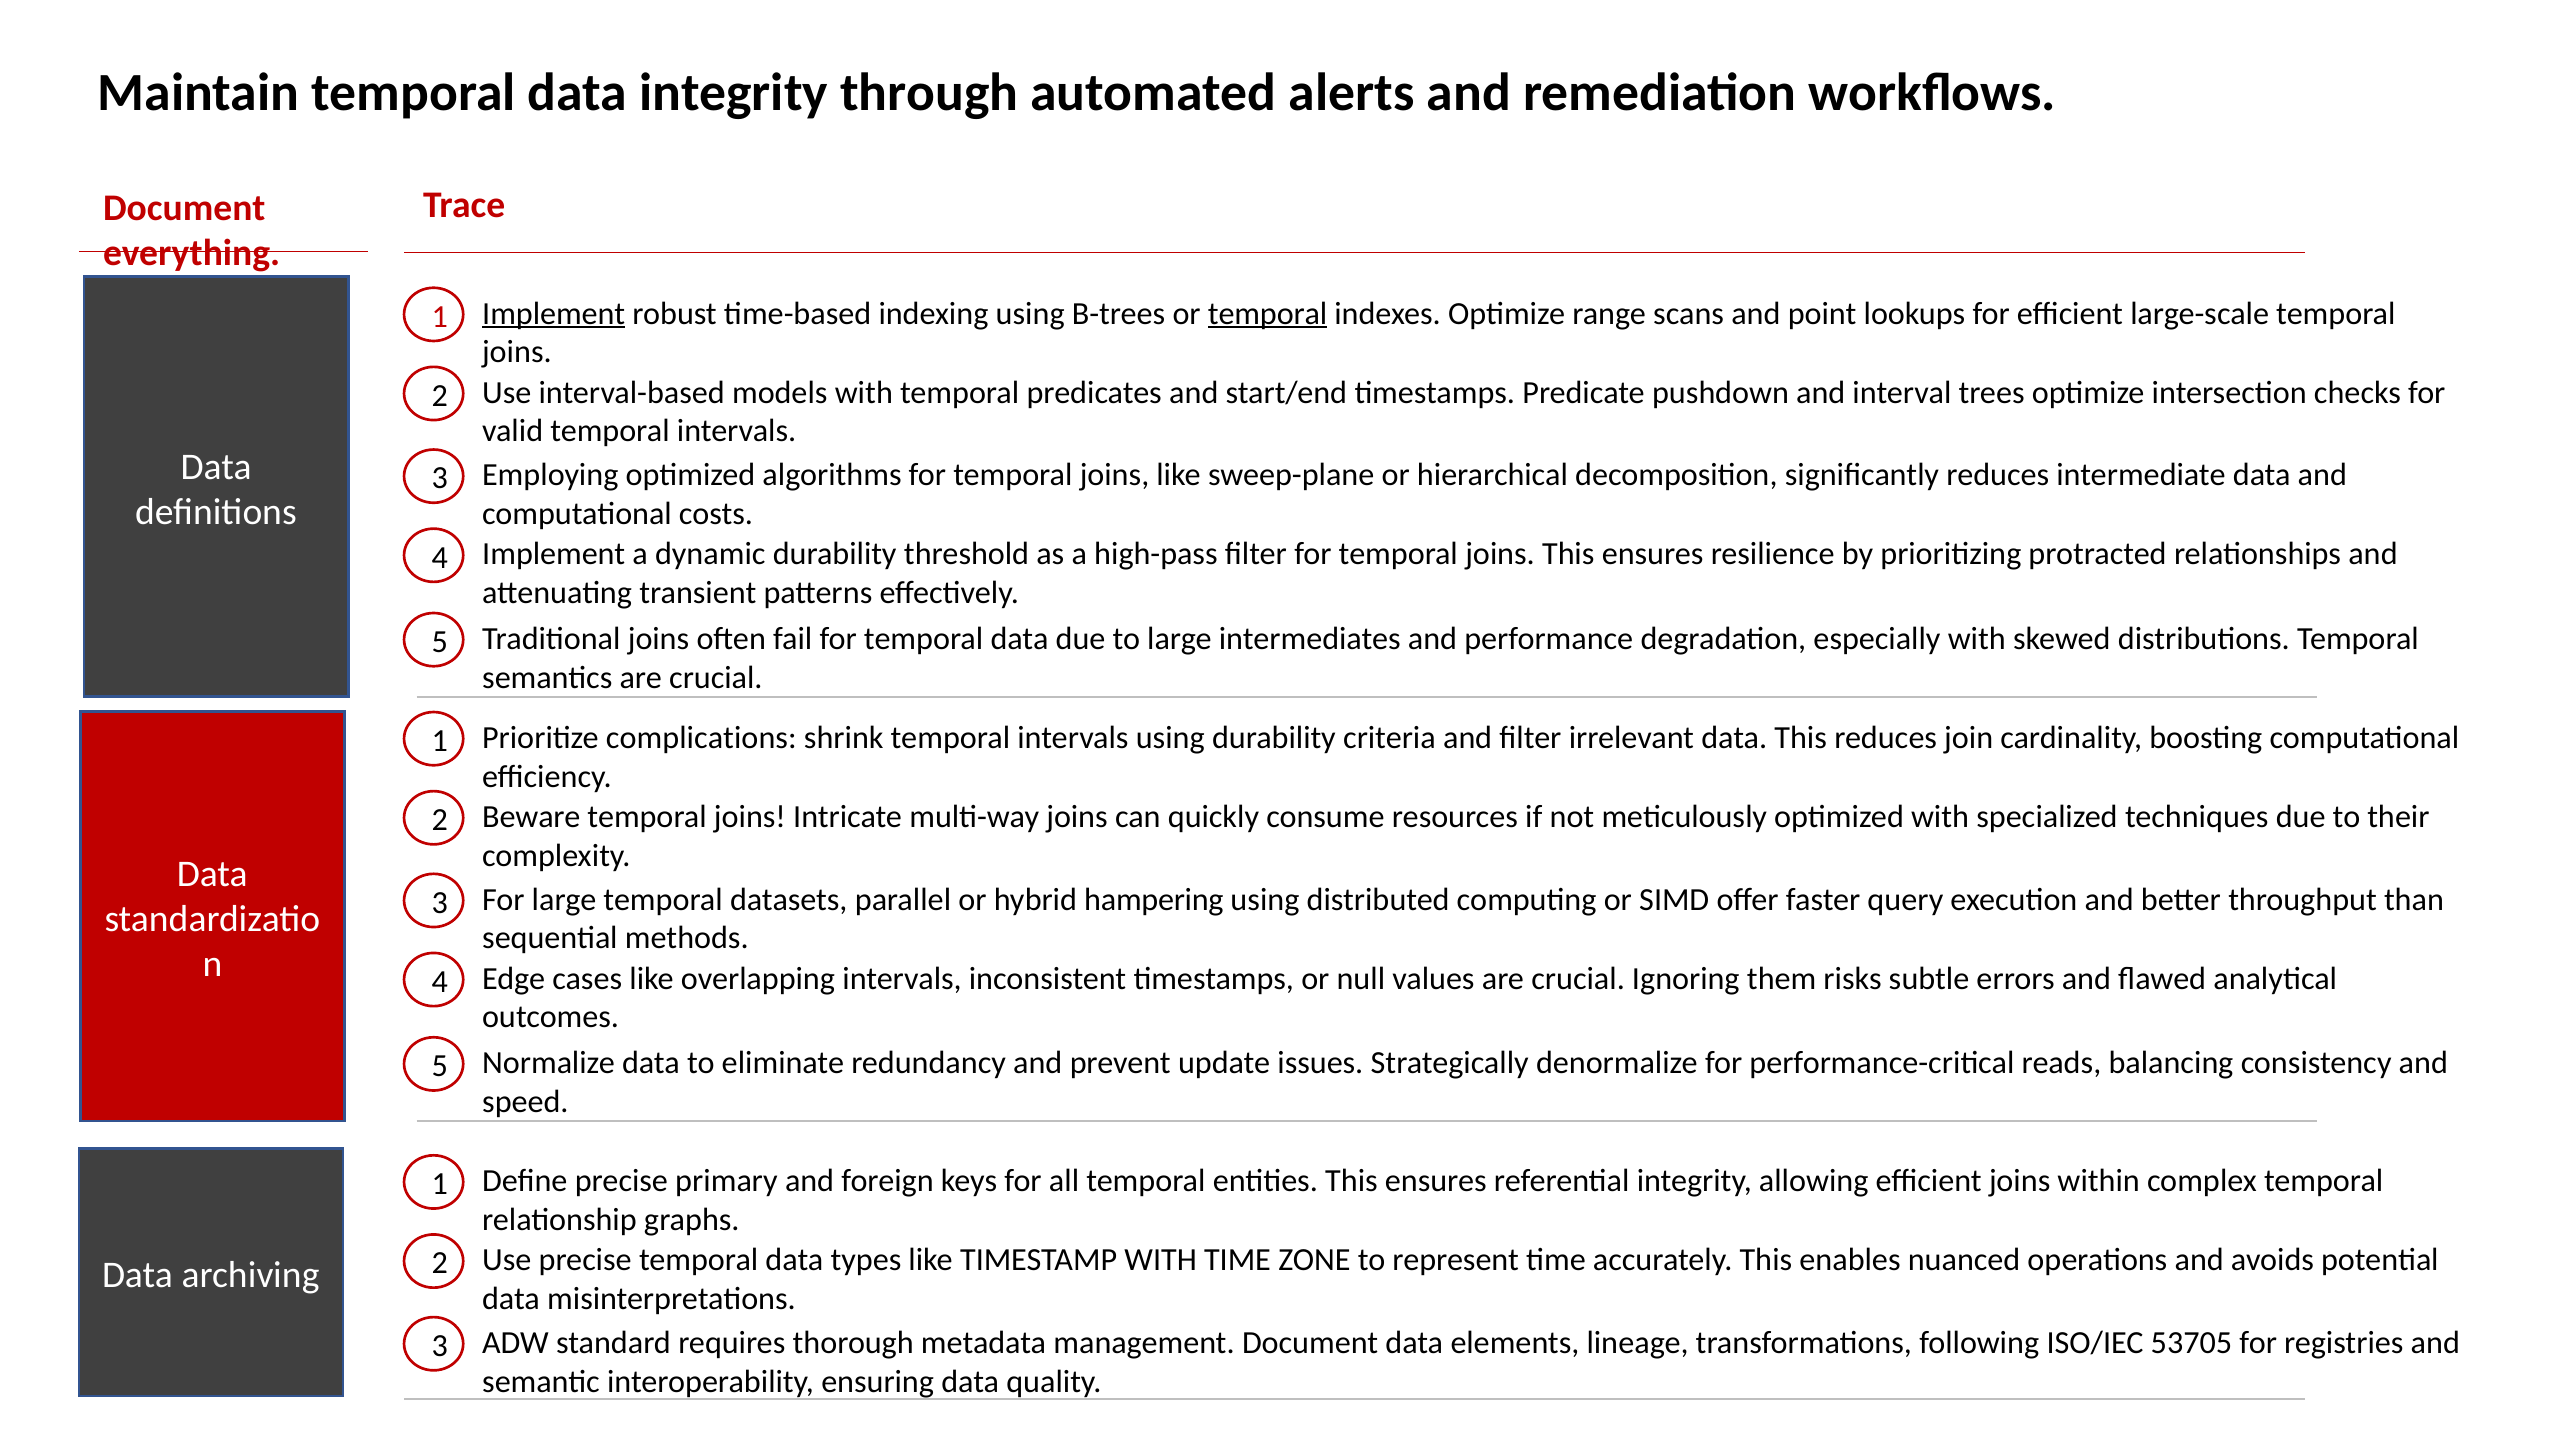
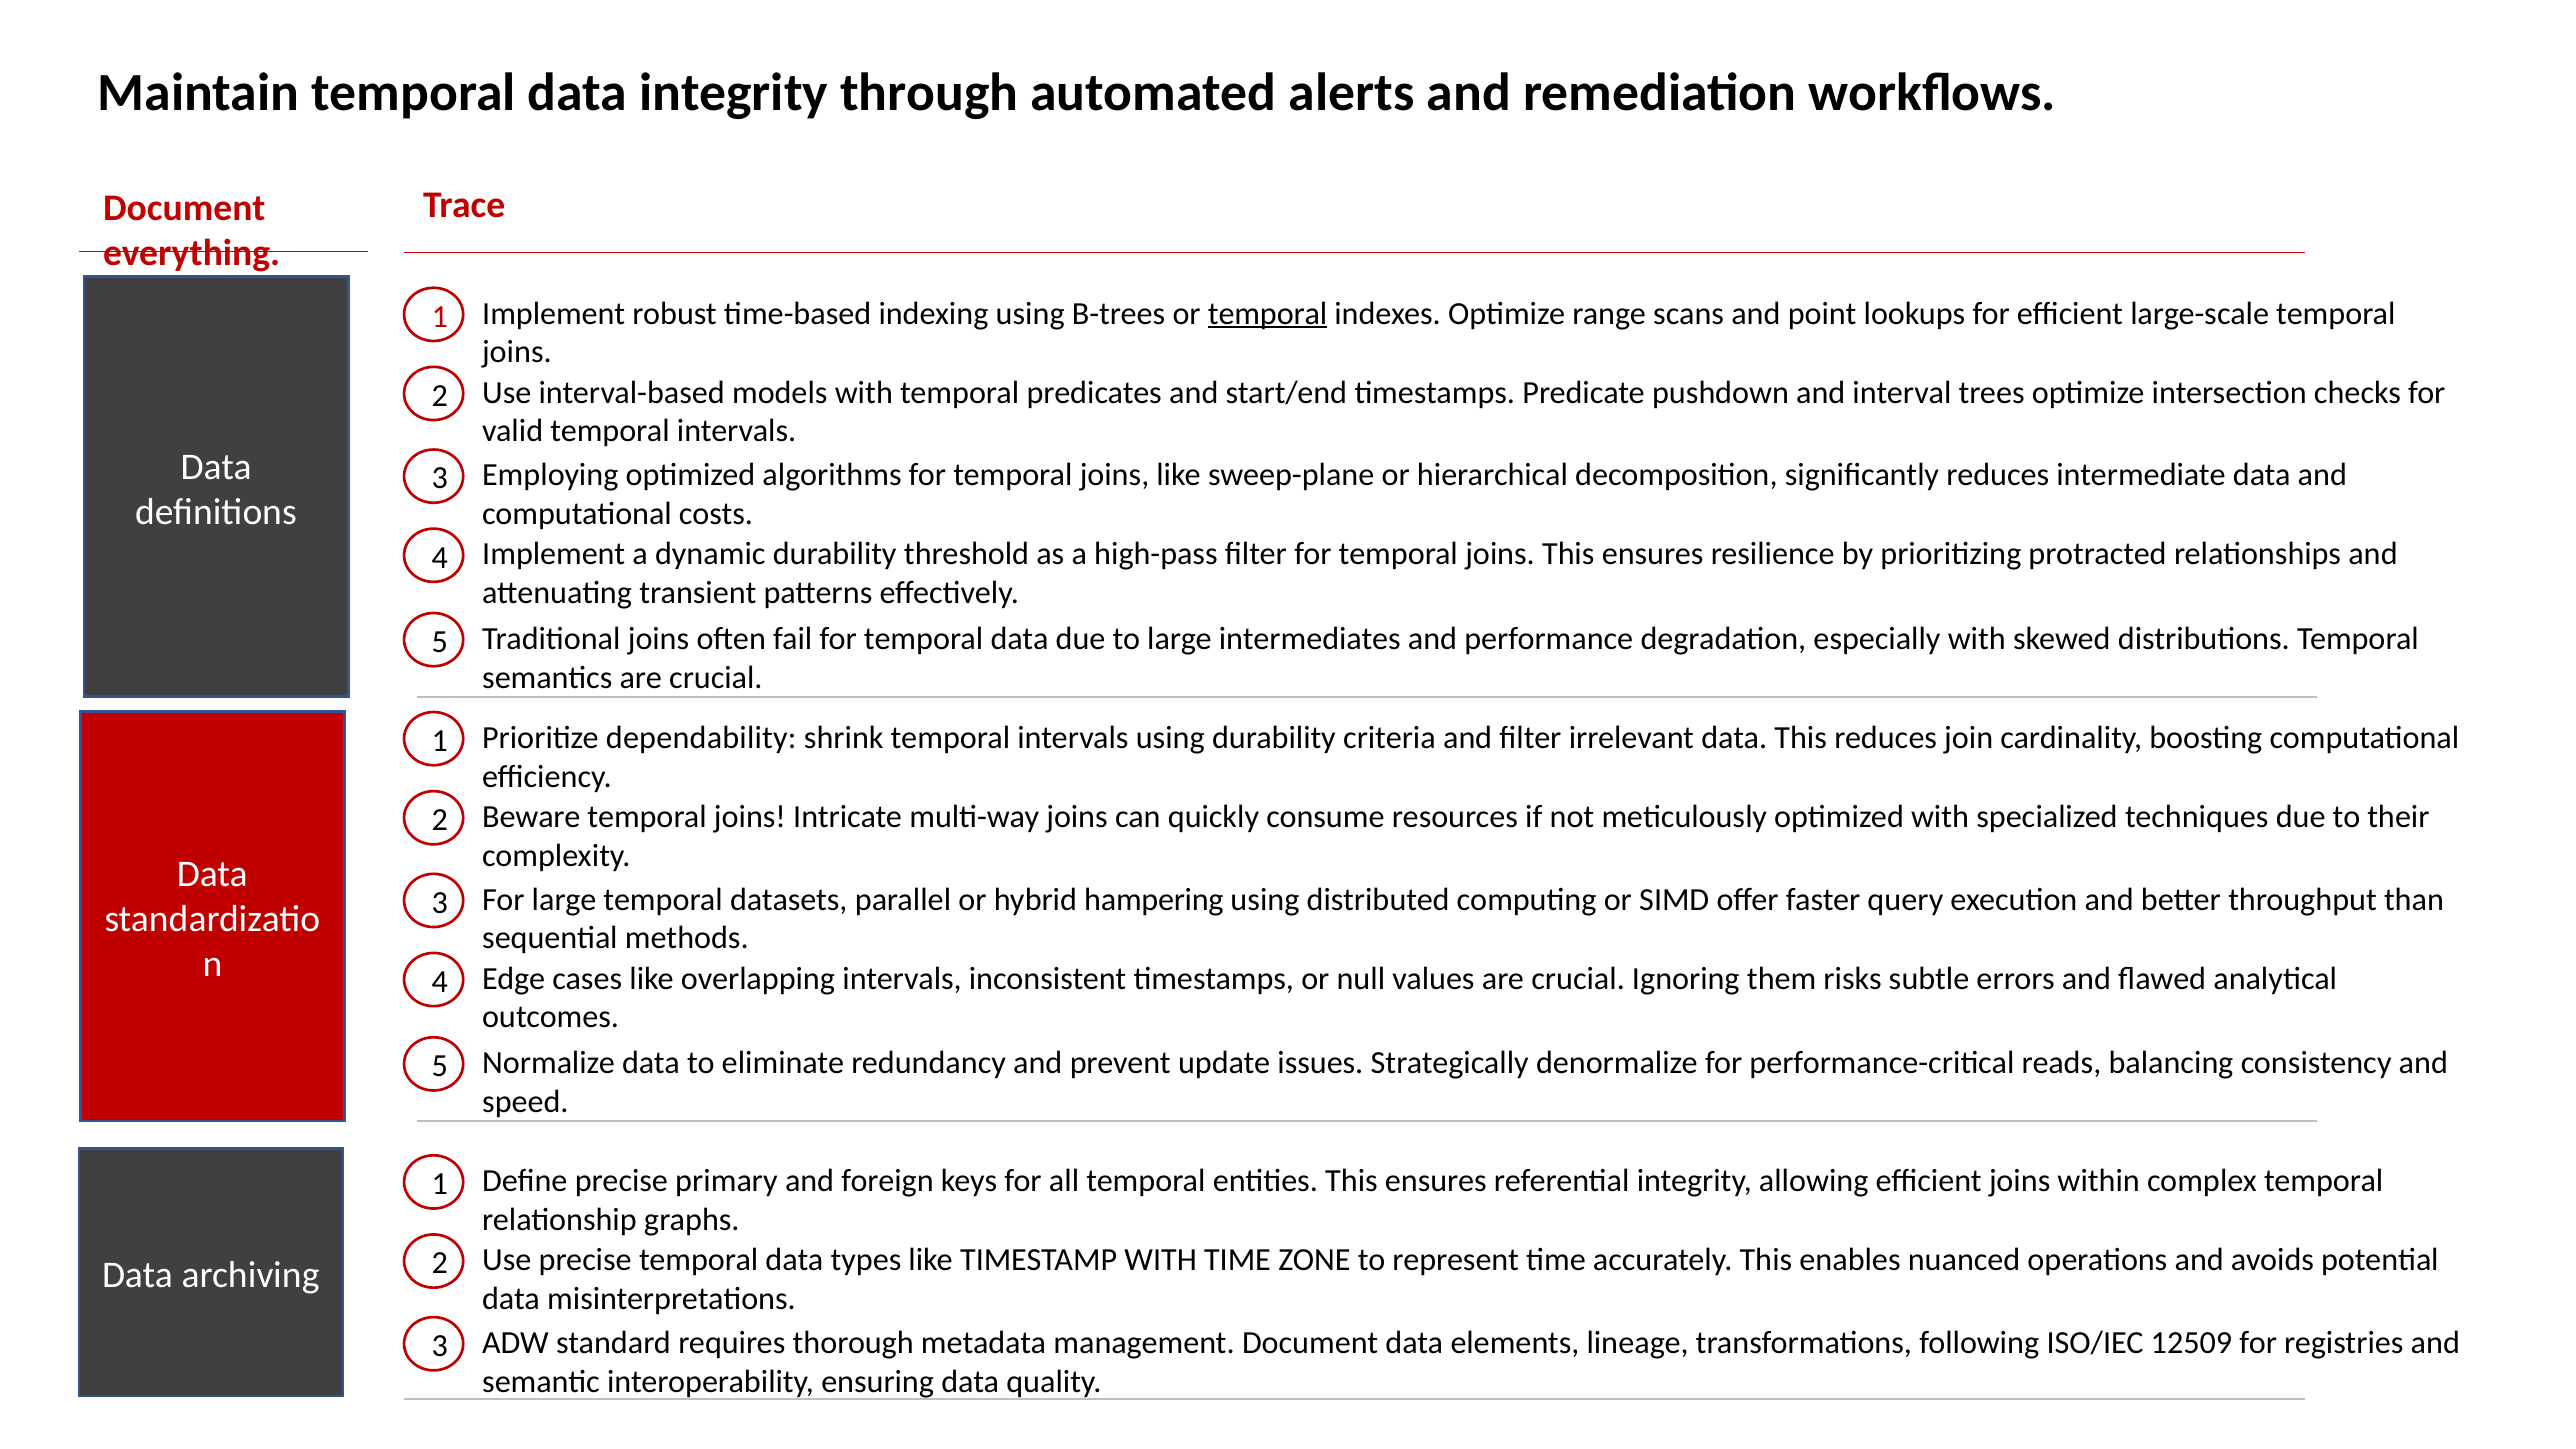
Implement at (554, 313) underline: present -> none
complications: complications -> dependability
53705: 53705 -> 12509
